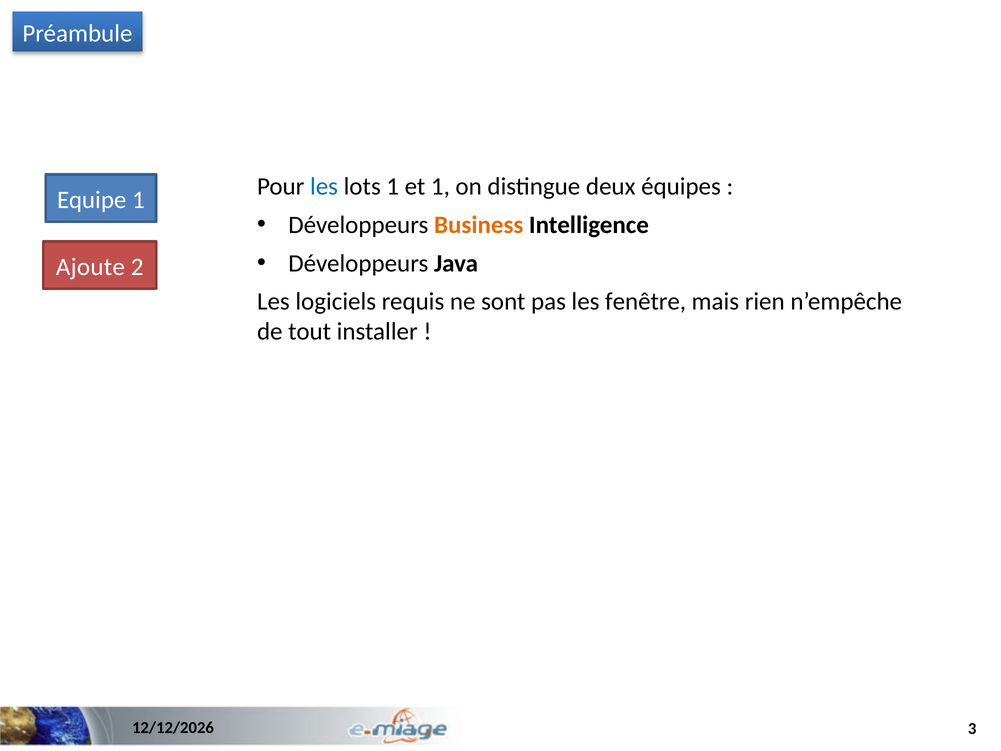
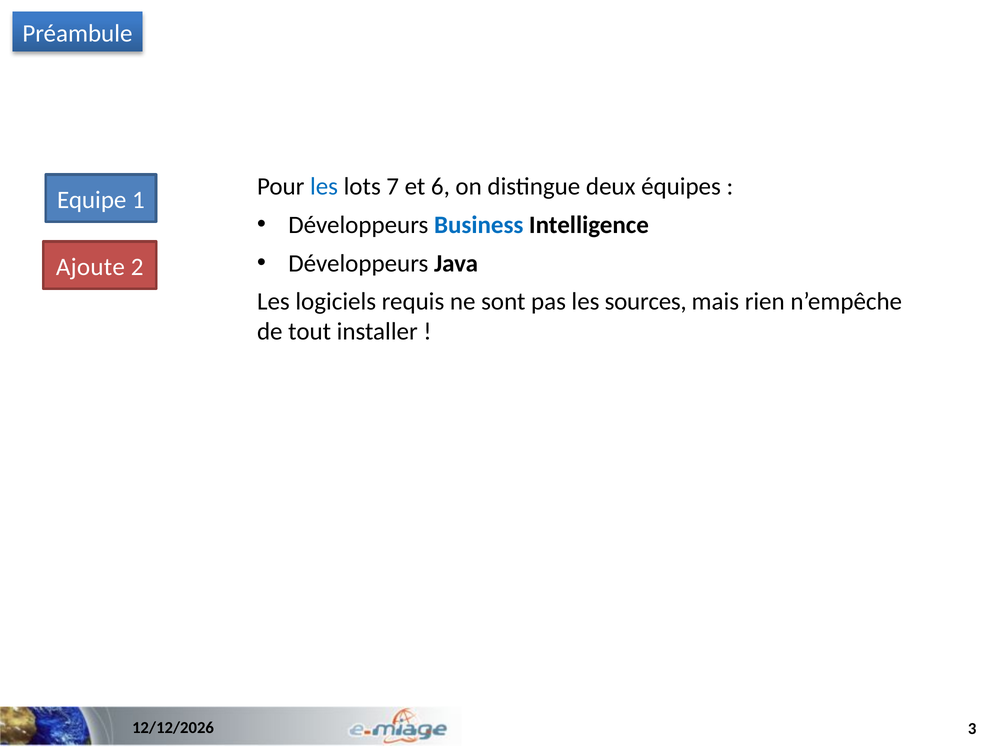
lots 1: 1 -> 7
et 1: 1 -> 6
Business colour: orange -> blue
fenêtre: fenêtre -> sources
